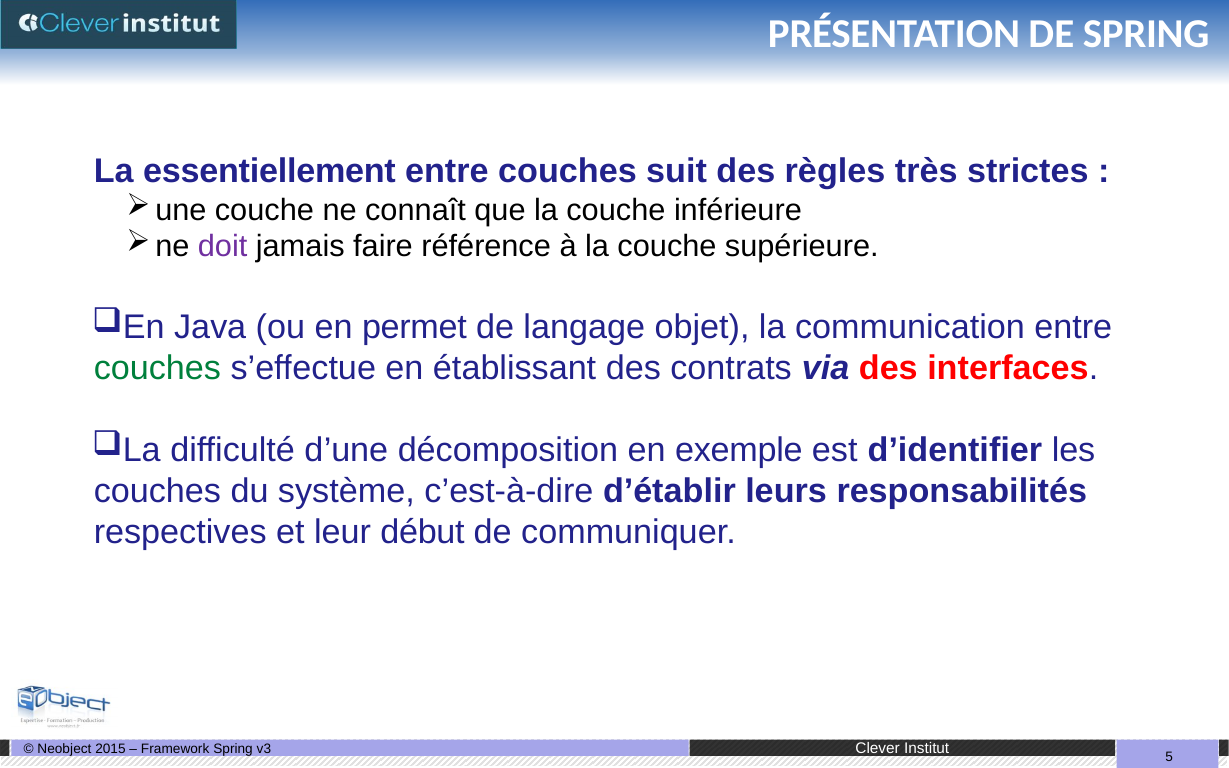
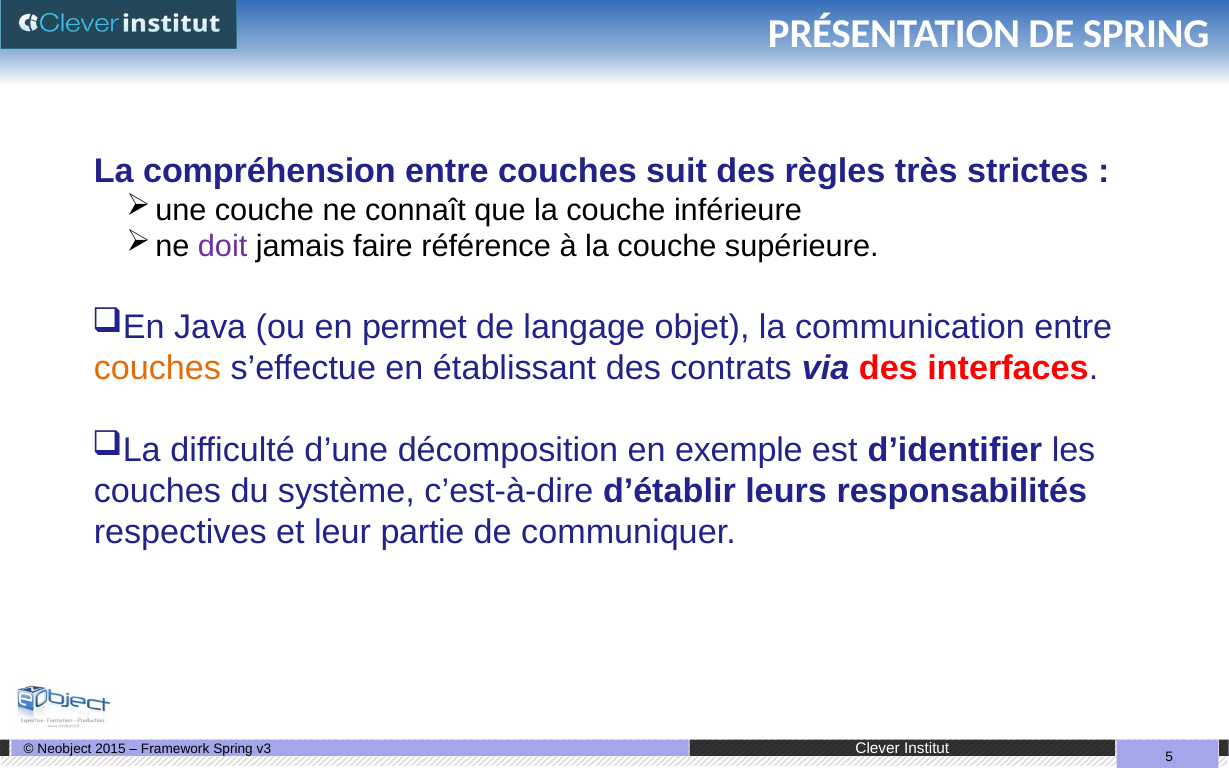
essentiellement: essentiellement -> compréhension
couches at (157, 368) colour: green -> orange
début: début -> partie
